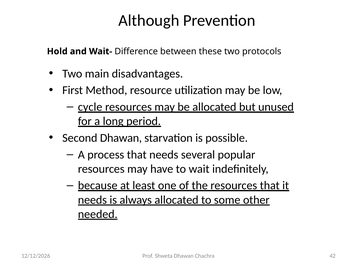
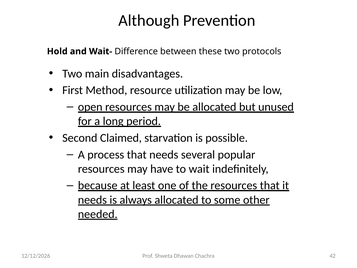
cycle: cycle -> open
Second Dhawan: Dhawan -> Claimed
